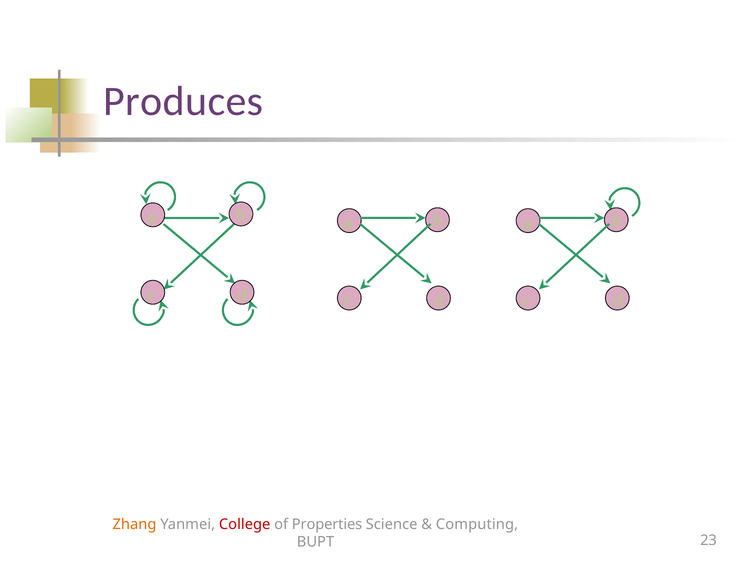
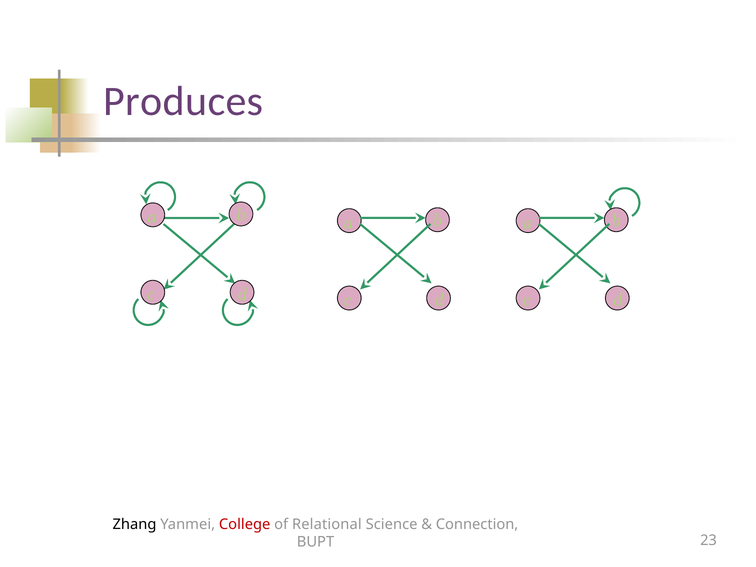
Zhang colour: orange -> black
Properties: Properties -> Relational
Computing: Computing -> Connection
